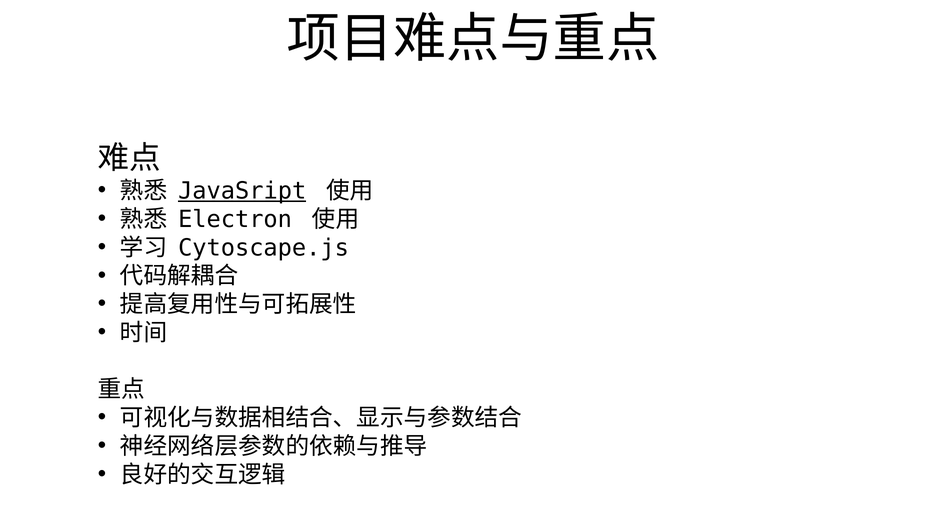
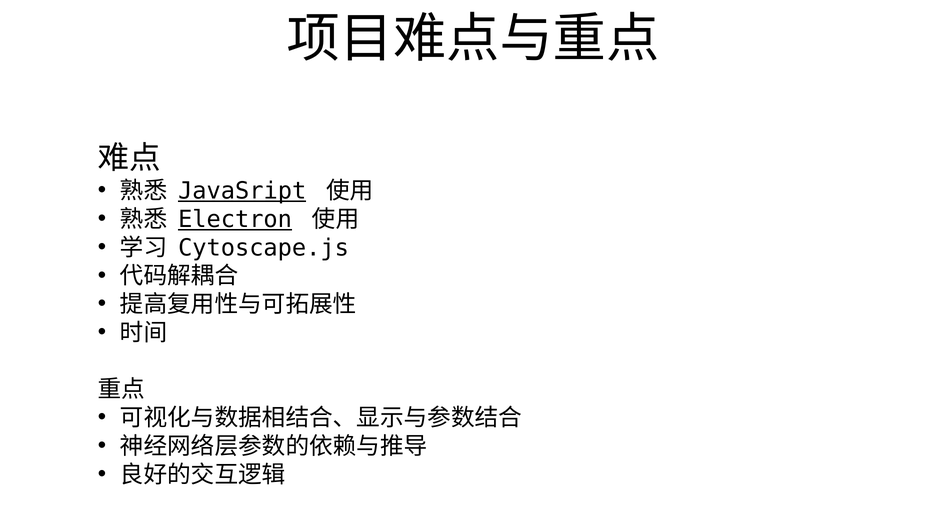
Electron underline: none -> present
